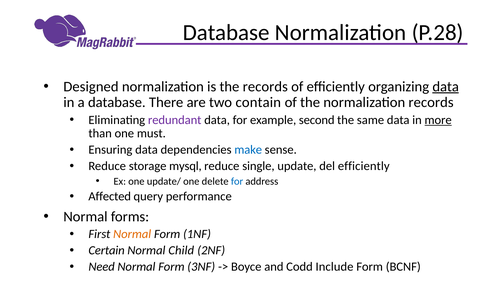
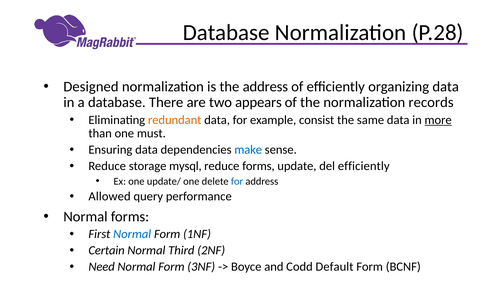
the records: records -> address
data at (446, 87) underline: present -> none
contain: contain -> appears
redundant colour: purple -> orange
second: second -> consist
reduce single: single -> forms
Affected: Affected -> Allowed
Normal at (132, 234) colour: orange -> blue
Child: Child -> Third
Include: Include -> Default
